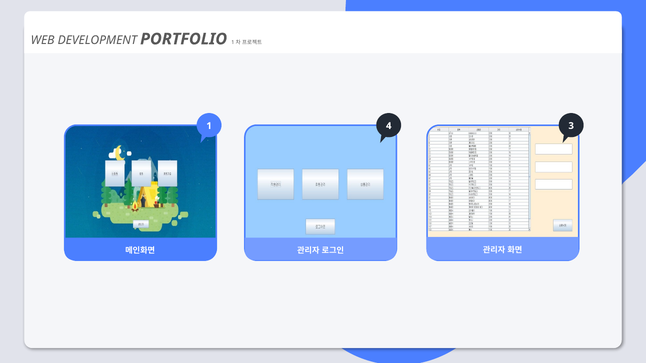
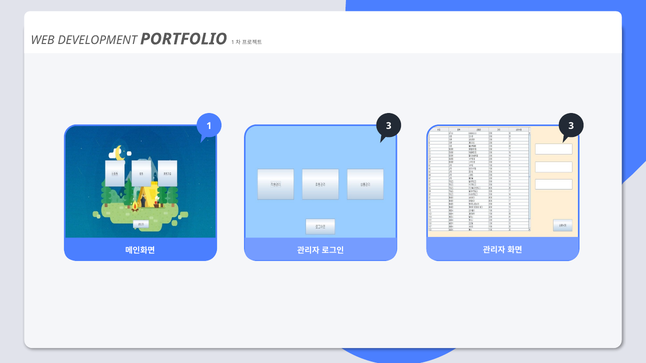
1 4: 4 -> 3
